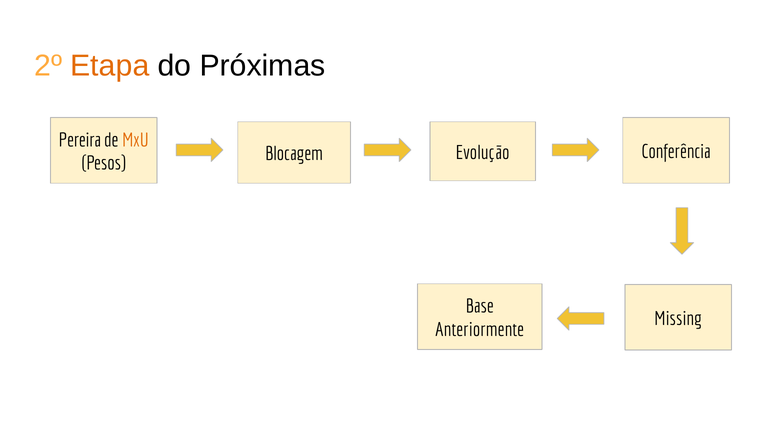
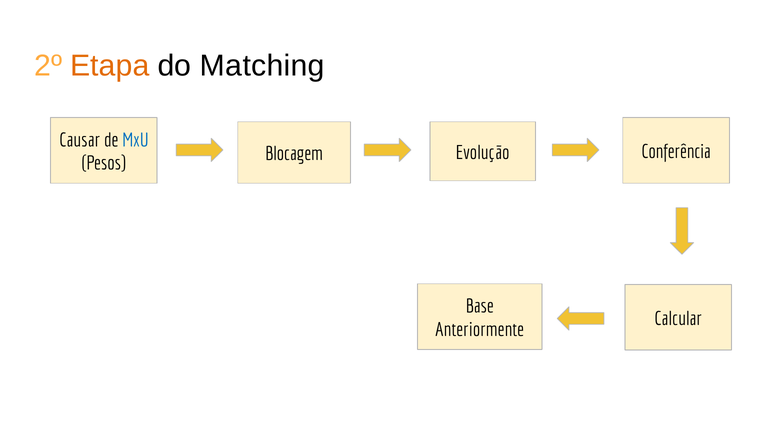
Próximas: Próximas -> Matching
Pereira: Pereira -> Causar
MxU colour: orange -> blue
Missing: Missing -> Calcular
